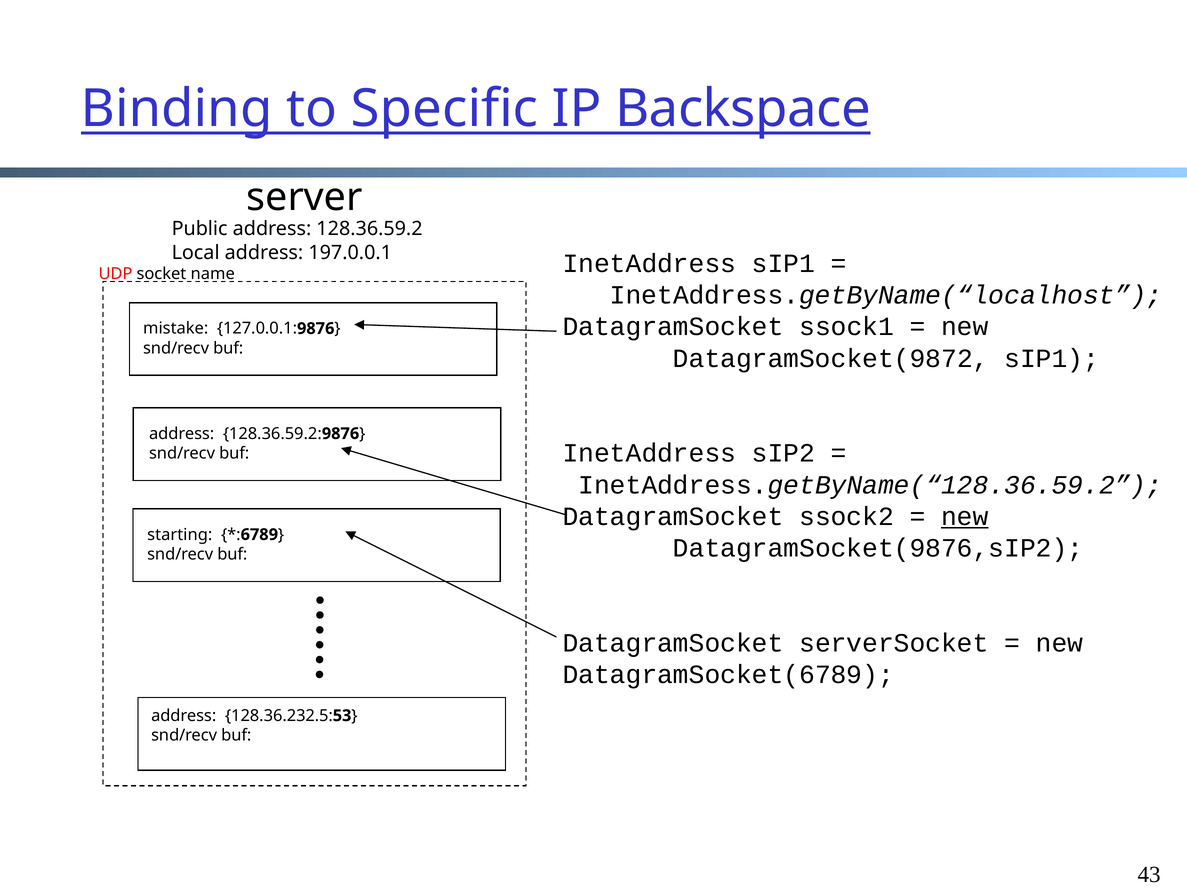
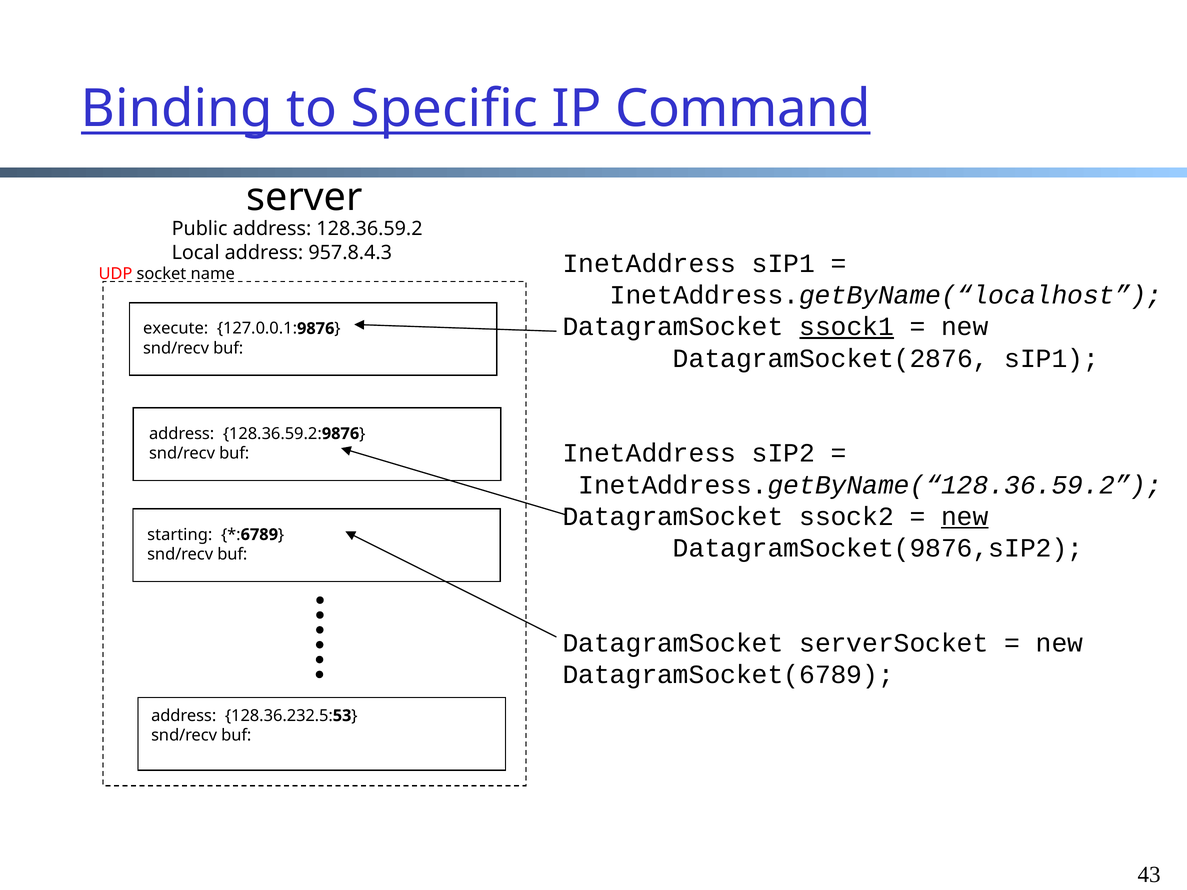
Backspace: Backspace -> Command
197.0.0.1: 197.0.0.1 -> 957.8.4.3
ssock1 underline: none -> present
mistake: mistake -> execute
DatagramSocket(9872: DatagramSocket(9872 -> DatagramSocket(2876
